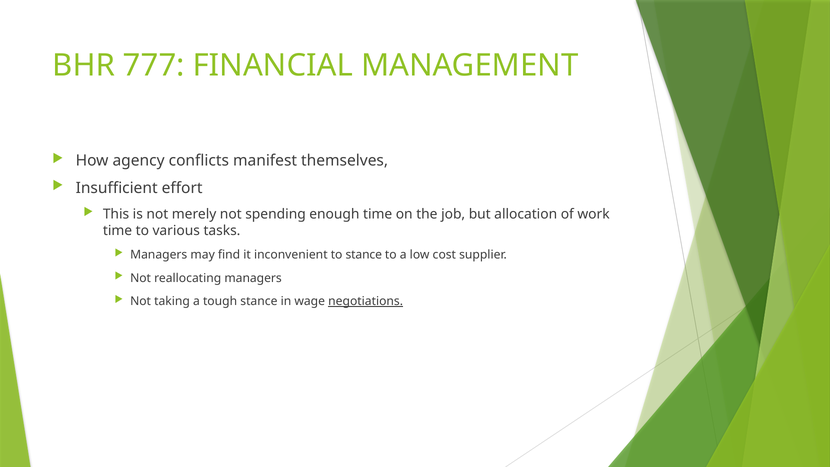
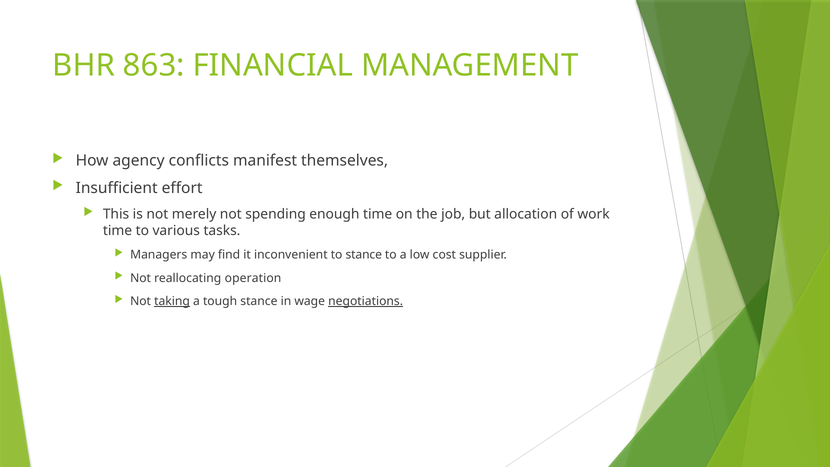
777: 777 -> 863
reallocating managers: managers -> operation
taking underline: none -> present
